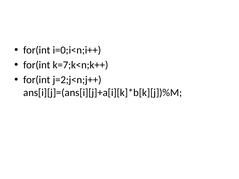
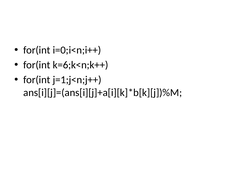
k=7;k<n;k++: k=7;k<n;k++ -> k=6;k<n;k++
j=2;j<n;j++: j=2;j<n;j++ -> j=1;j<n;j++
